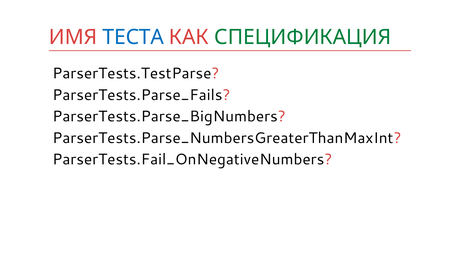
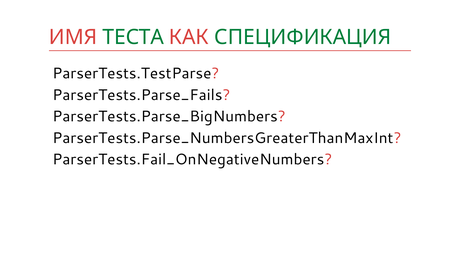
ТЕСТА colour: blue -> green
